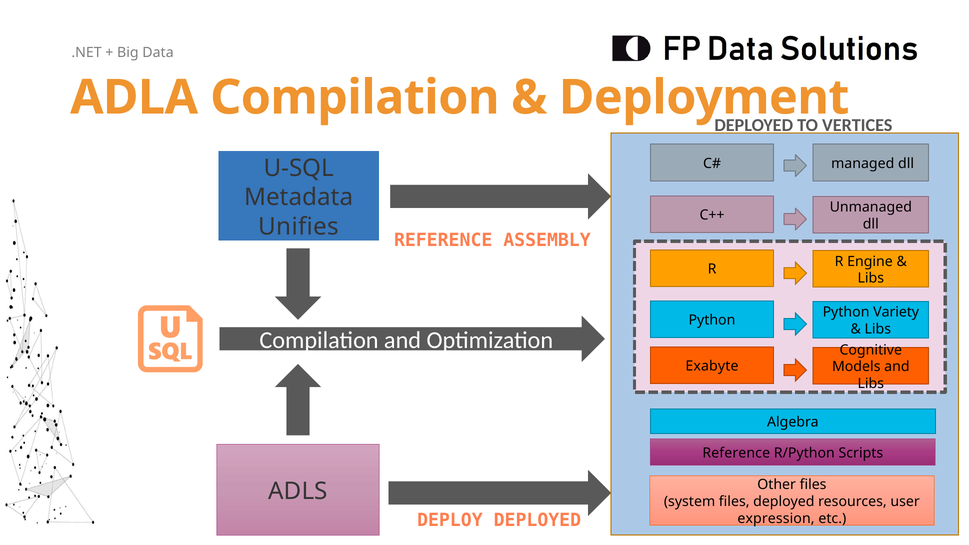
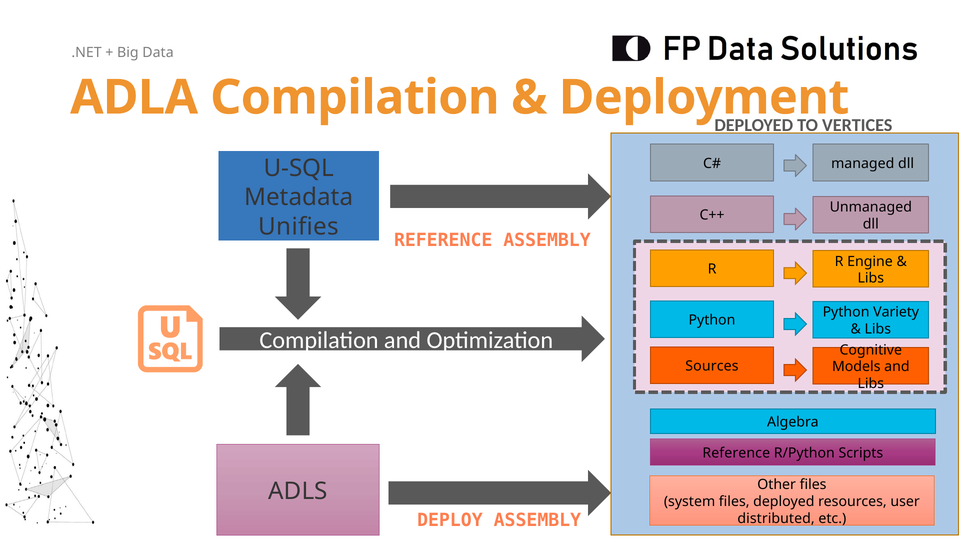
Exabyte: Exabyte -> Sources
DEPLOY DEPLOYED: DEPLOYED -> ASSEMBLY
expression: expression -> distributed
